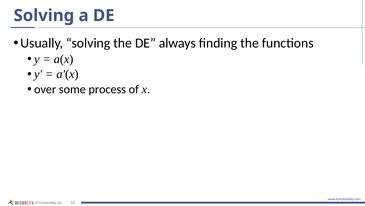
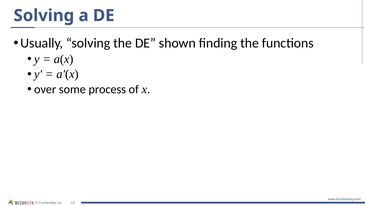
always: always -> shown
